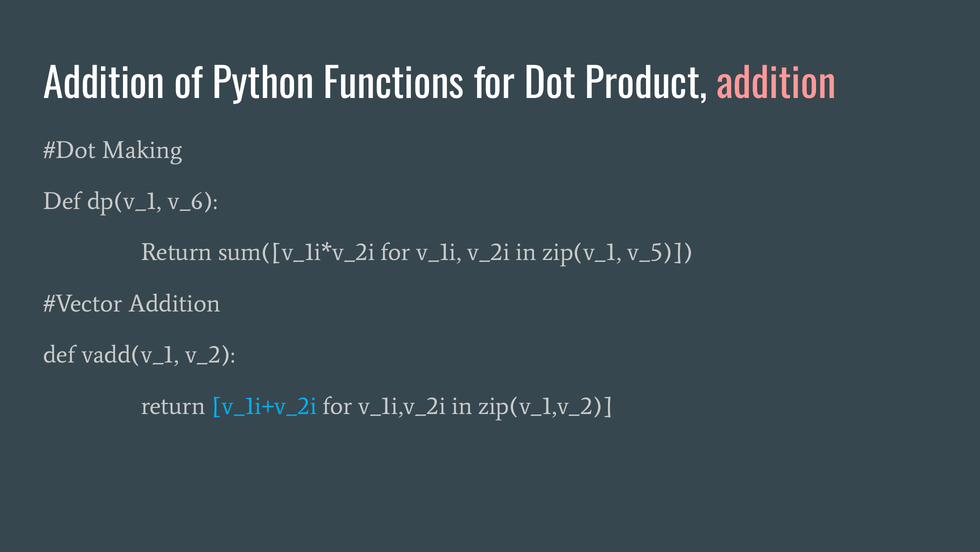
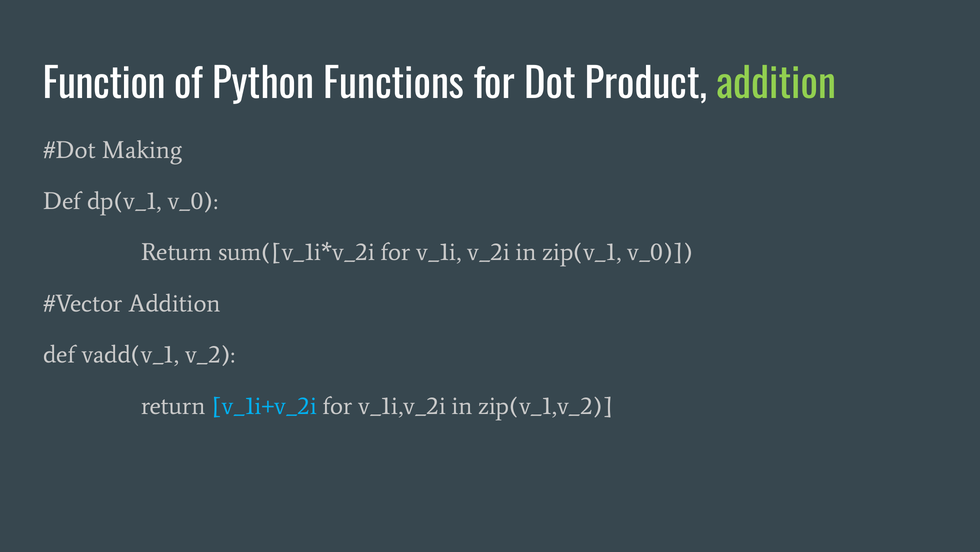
Addition at (104, 85): Addition -> Function
addition at (776, 85) colour: pink -> light green
dp(v_1 v_6: v_6 -> v_0
zip(v_1 v_5: v_5 -> v_0
